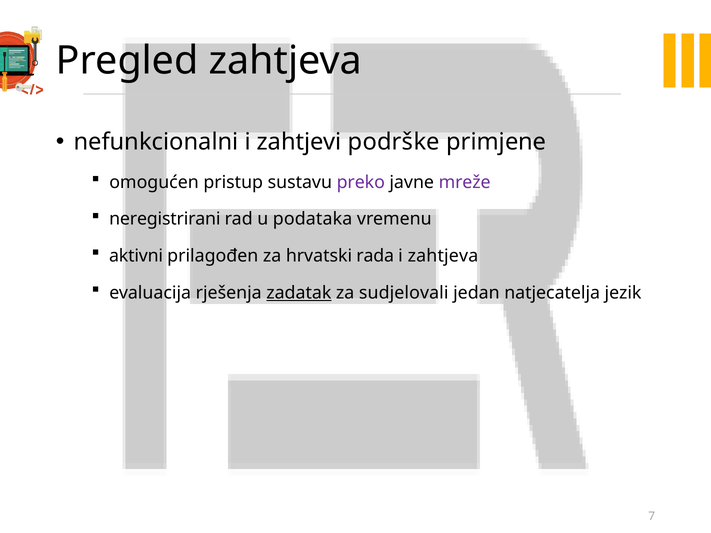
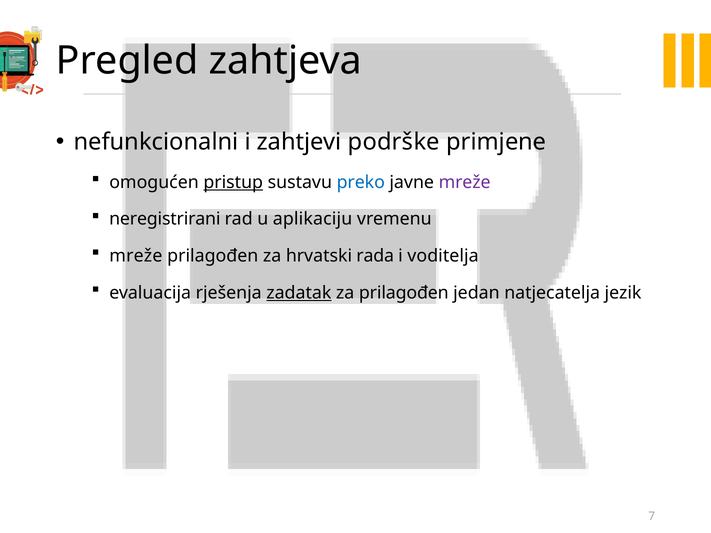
pristup underline: none -> present
preko colour: purple -> blue
podataka: podataka -> aplikaciju
aktivni at (136, 256): aktivni -> mreže
i zahtjeva: zahtjeva -> voditelja
za sudjelovali: sudjelovali -> prilagođen
